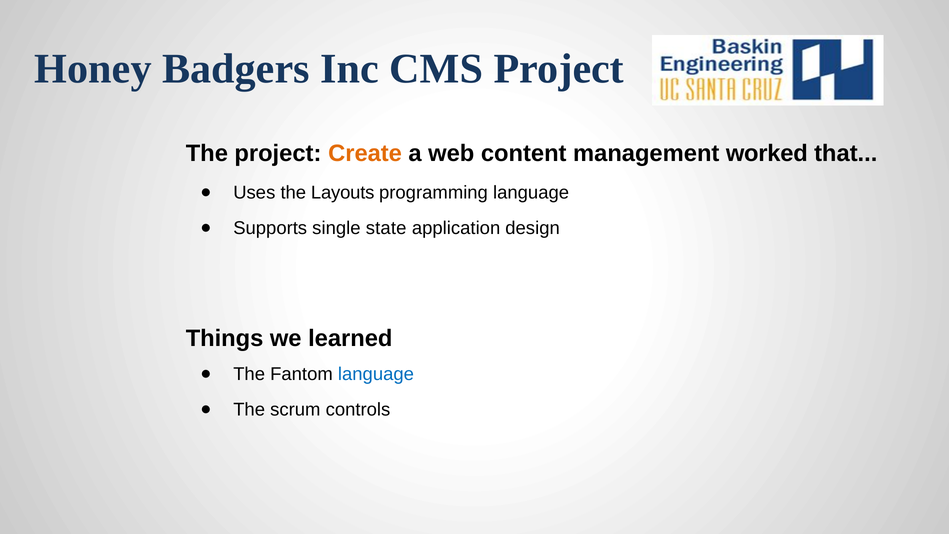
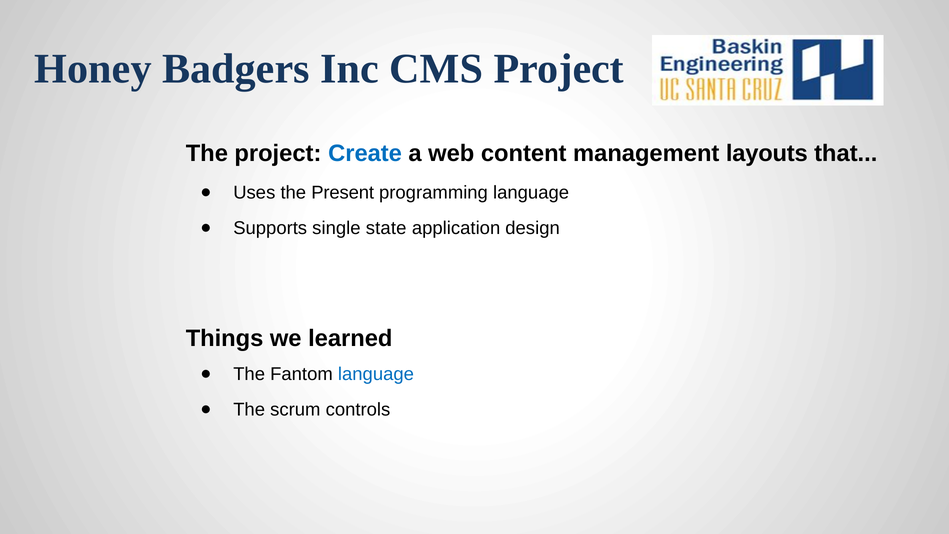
Create colour: orange -> blue
worked: worked -> layouts
Layouts: Layouts -> Present
